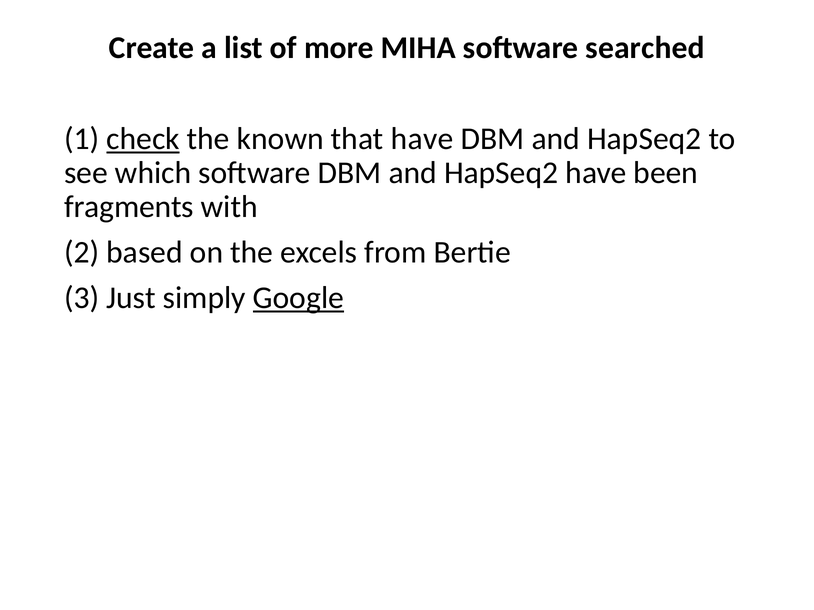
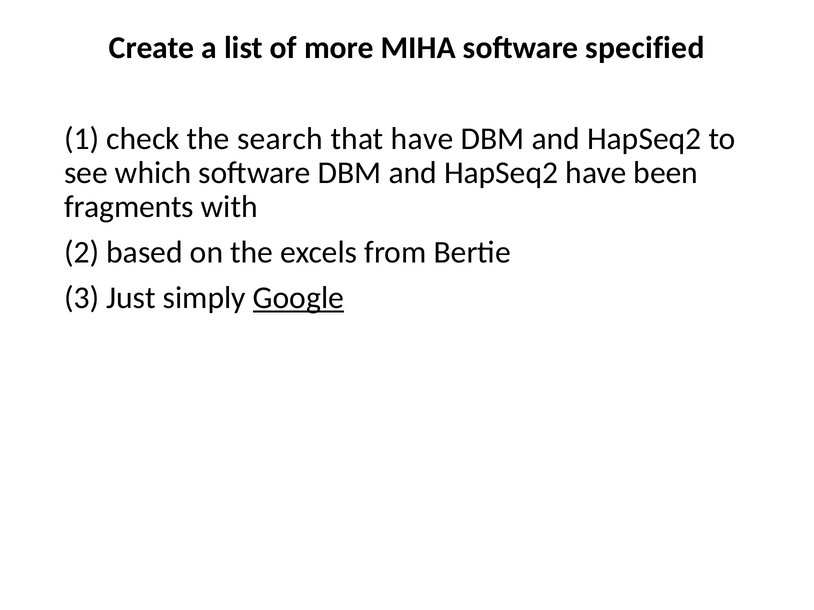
searched: searched -> specified
check underline: present -> none
known: known -> search
